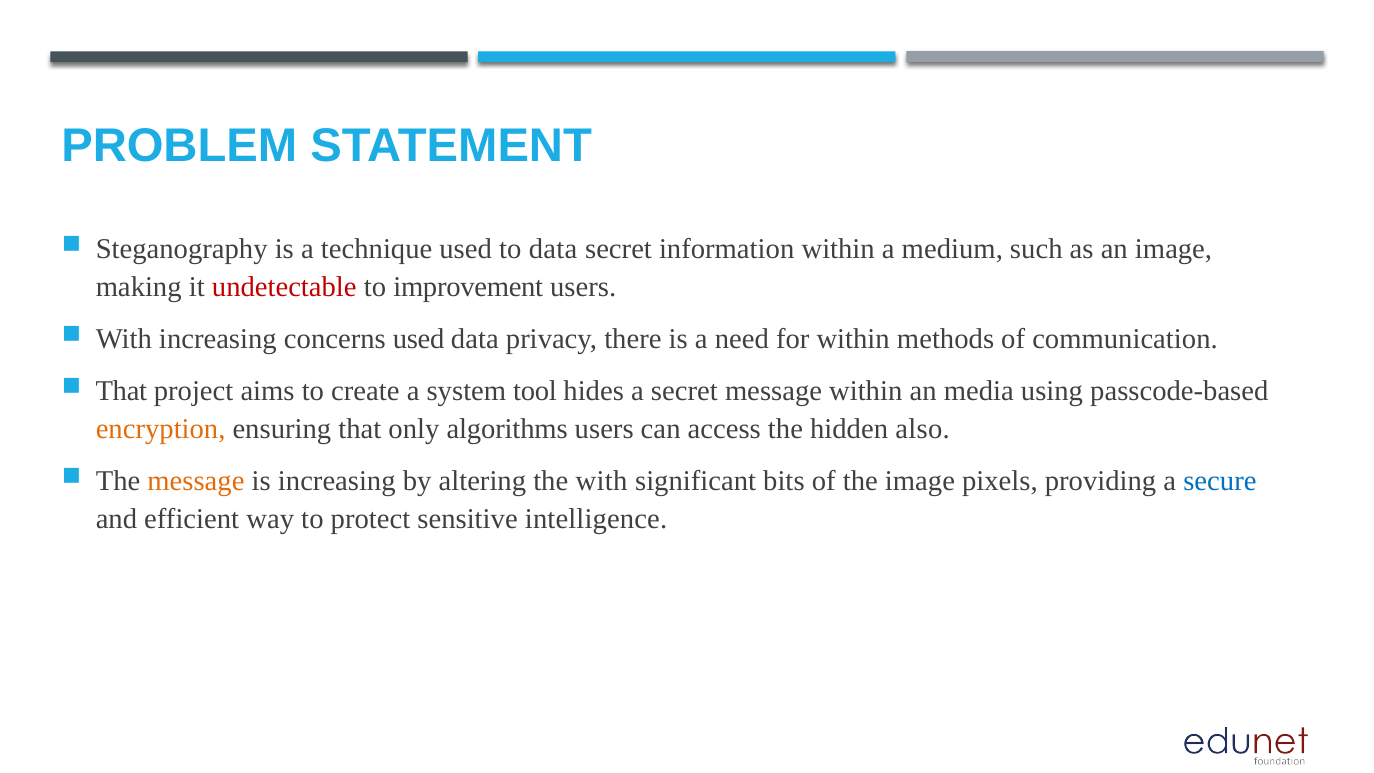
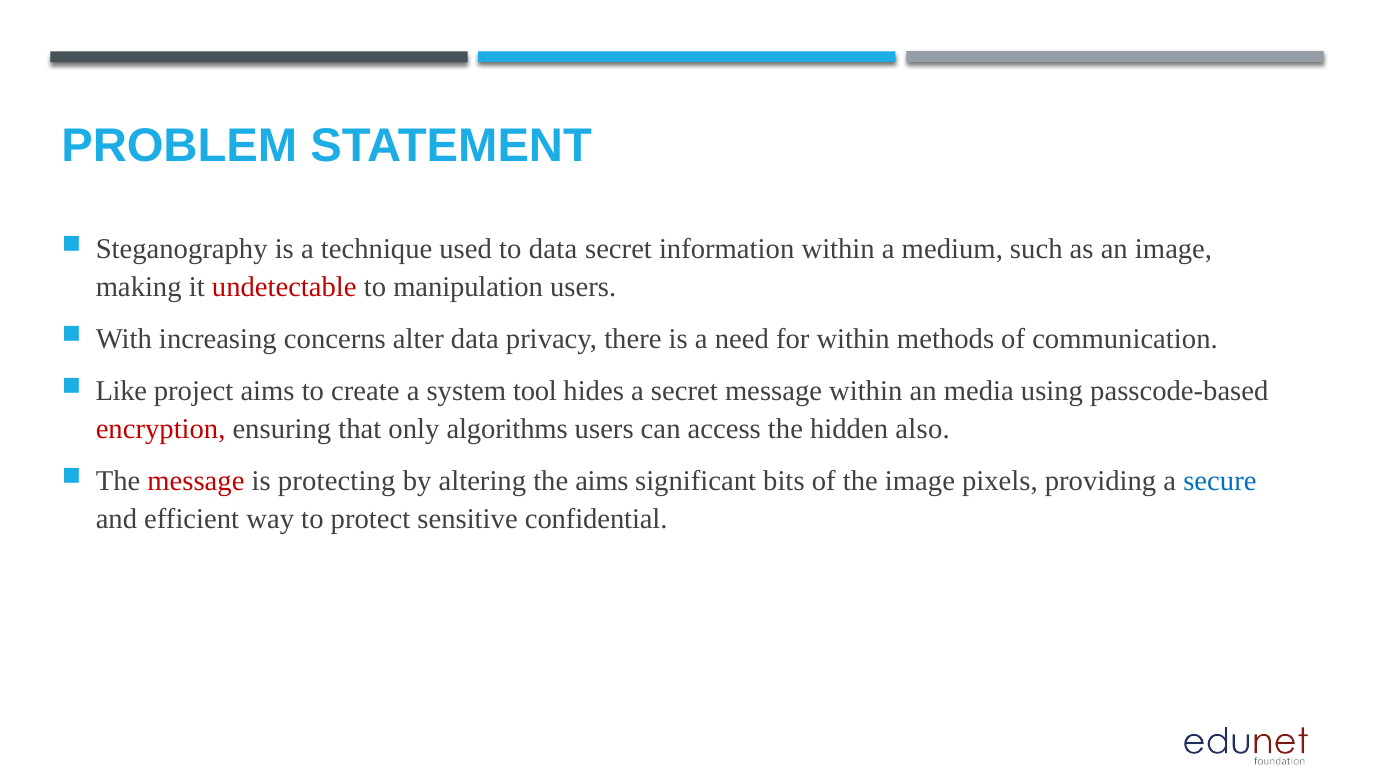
improvement: improvement -> manipulation
concerns used: used -> alter
That at (121, 391): That -> Like
encryption colour: orange -> red
message at (196, 481) colour: orange -> red
is increasing: increasing -> protecting
the with: with -> aims
intelligence: intelligence -> confidential
